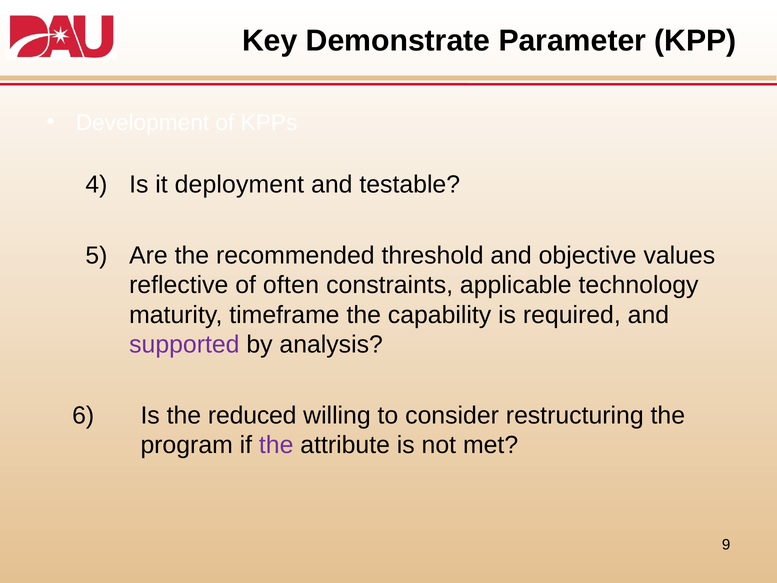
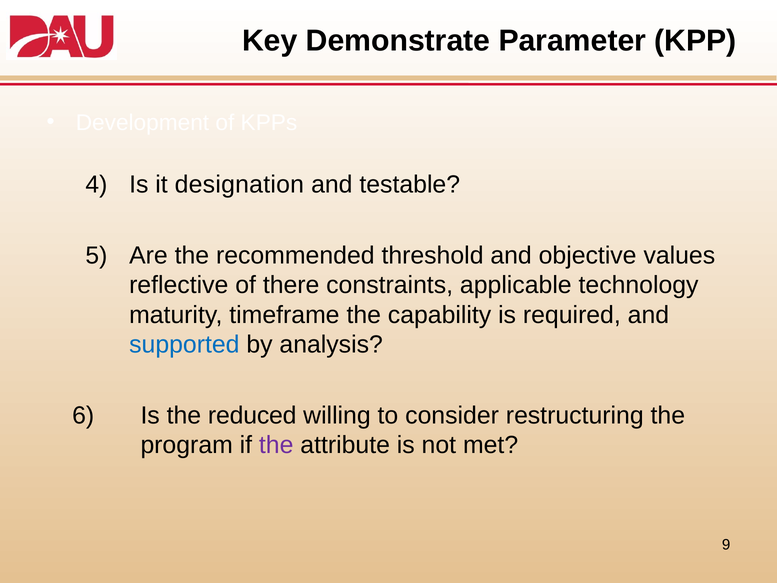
deployment: deployment -> designation
often: often -> there
supported colour: purple -> blue
